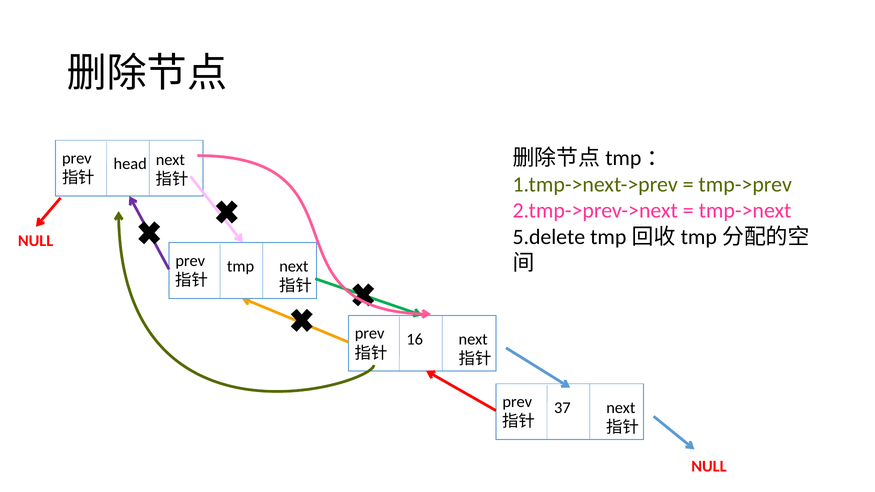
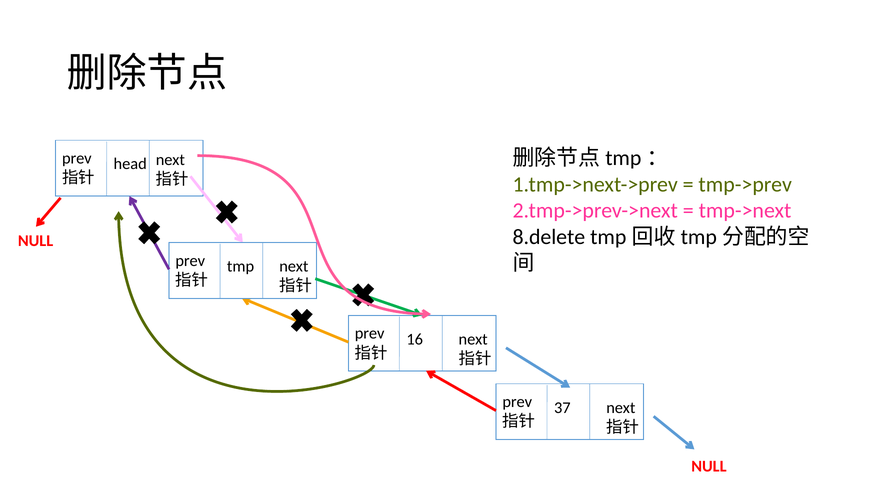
5.delete: 5.delete -> 8.delete
